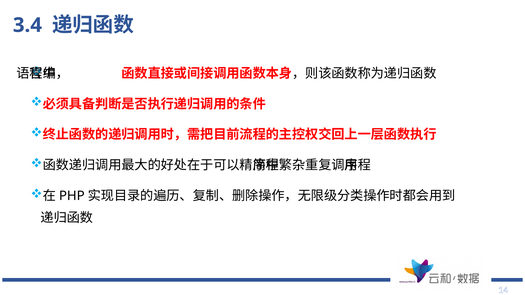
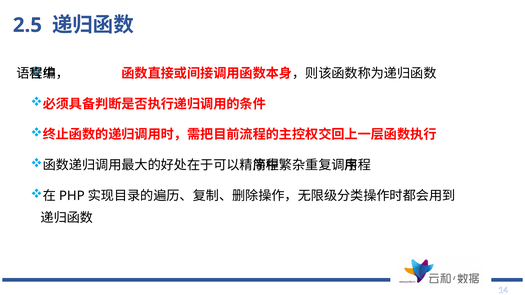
3.4: 3.4 -> 2.5
